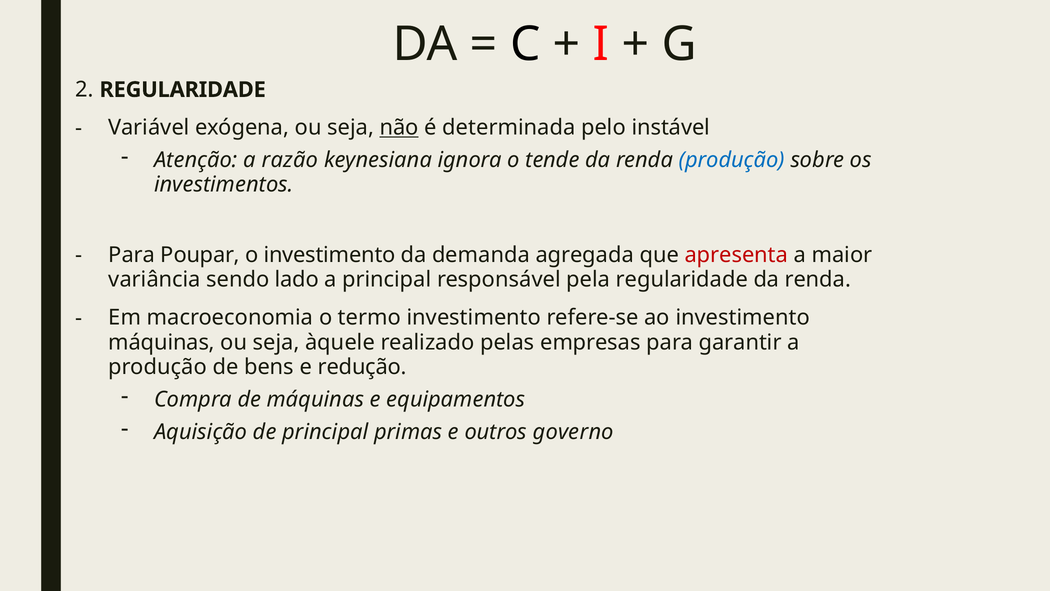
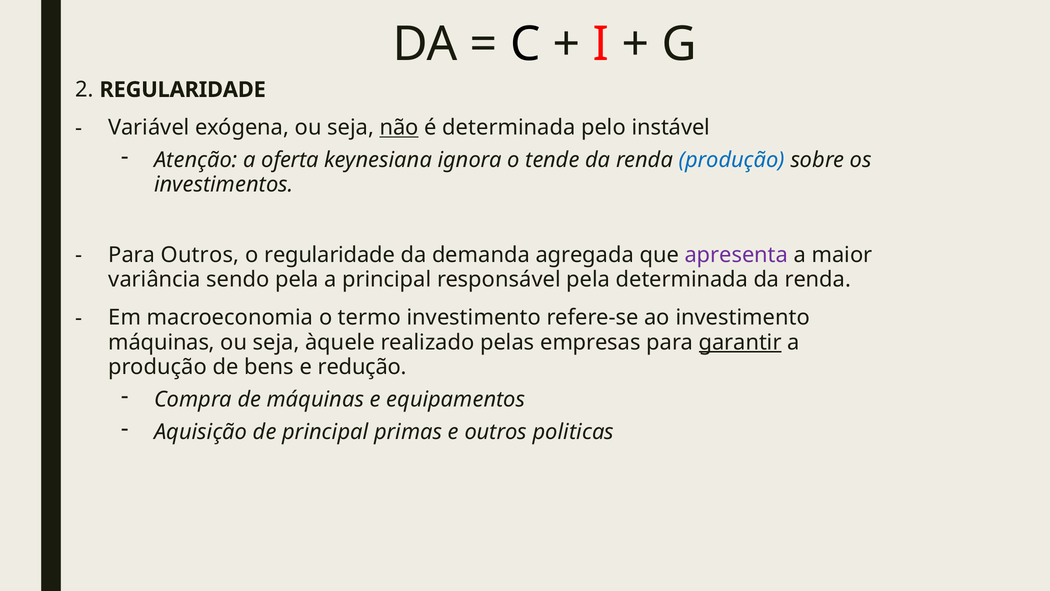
razão: razão -> oferta
Para Poupar: Poupar -> Outros
o investimento: investimento -> regularidade
apresenta colour: red -> purple
sendo lado: lado -> pela
pela regularidade: regularidade -> determinada
garantir underline: none -> present
governo: governo -> politicas
